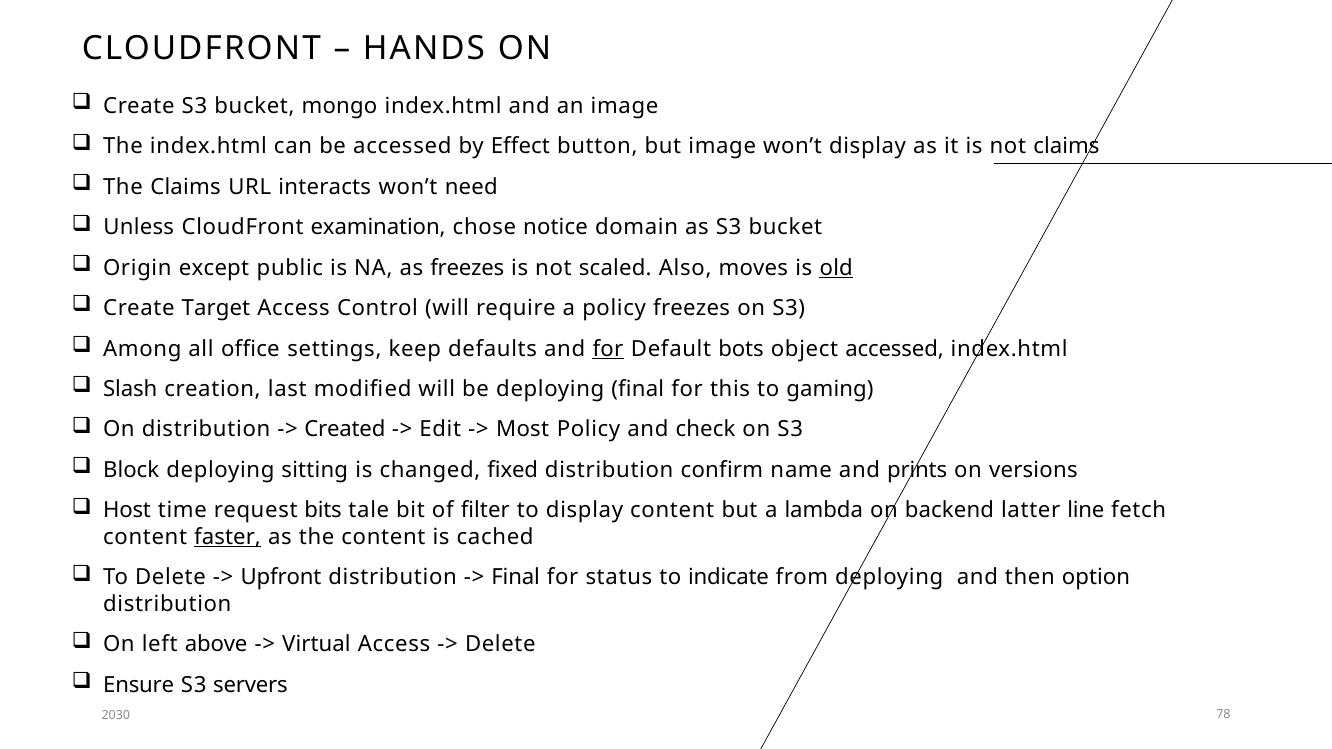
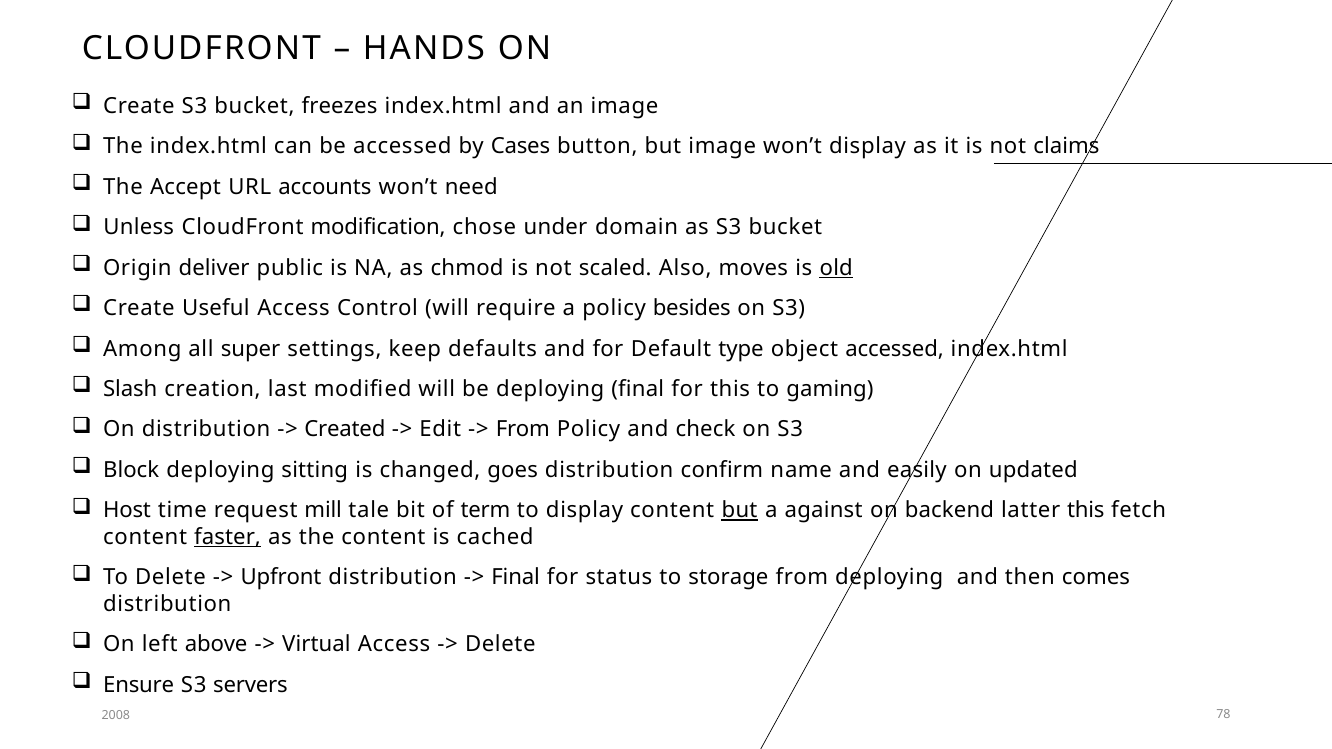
mongo: mongo -> freezes
Effect: Effect -> Cases
The Claims: Claims -> Accept
interacts: interacts -> accounts
examination: examination -> modification
notice: notice -> under
except: except -> deliver
as freezes: freezes -> chmod
Target: Target -> Useful
policy freezes: freezes -> besides
office: office -> super
for at (608, 349) underline: present -> none
bots: bots -> type
Most at (523, 430): Most -> From
fixed: fixed -> goes
prints: prints -> easily
versions: versions -> updated
bits: bits -> mill
filter: filter -> term
but at (740, 511) underline: none -> present
lambda: lambda -> against
latter line: line -> this
indicate: indicate -> storage
option: option -> comes
2030: 2030 -> 2008
